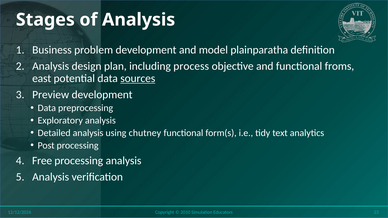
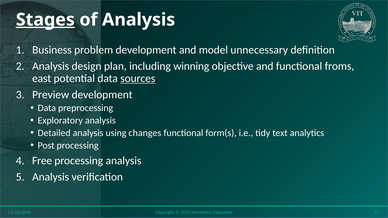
Stages underline: none -> present
plainparatha: plainparatha -> unnecessary
process: process -> winning
chutney: chutney -> changes
